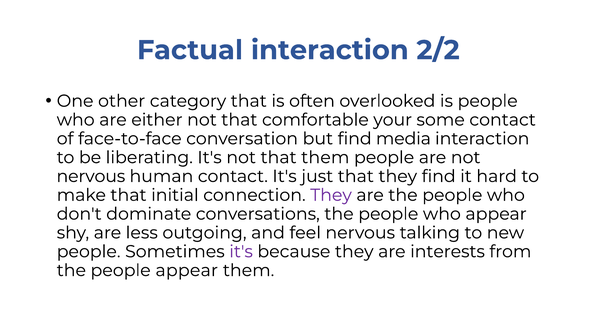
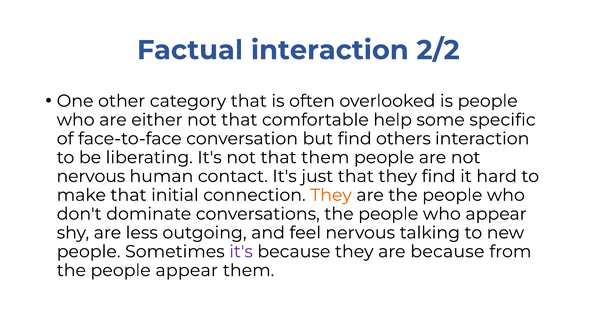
your: your -> help
some contact: contact -> specific
media: media -> others
They at (331, 195) colour: purple -> orange
are interests: interests -> because
